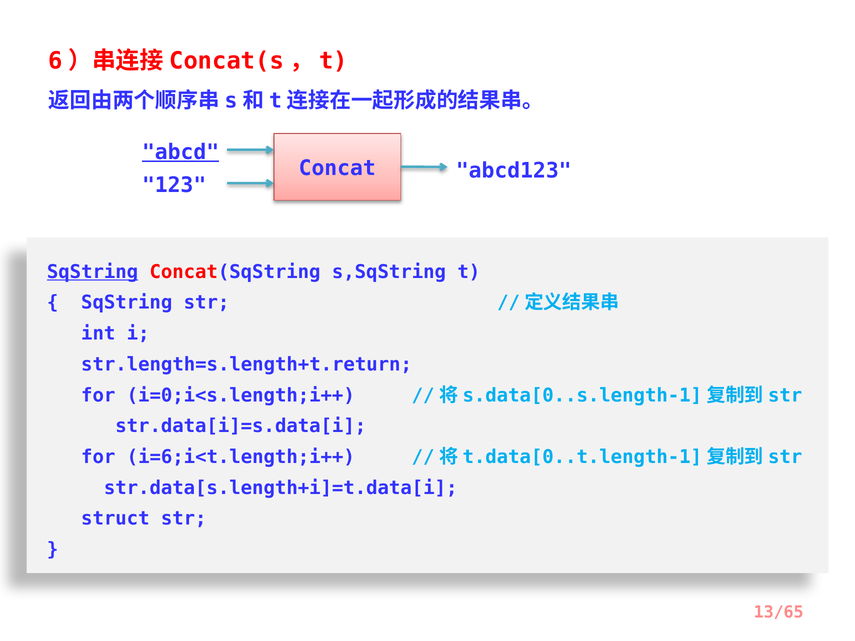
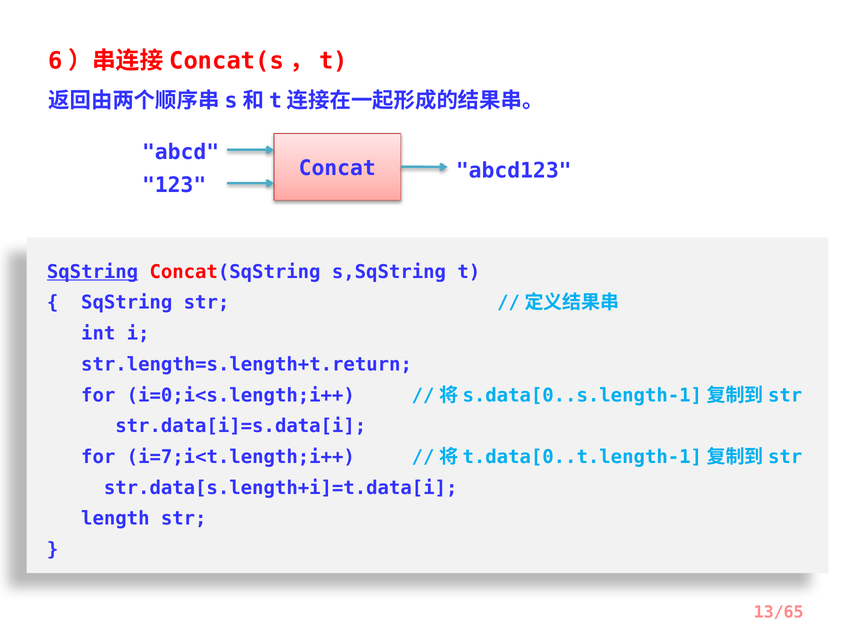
abcd underline: present -> none
i=6;i<t.length;i++: i=6;i<t.length;i++ -> i=7;i<t.length;i++
struct: struct -> length
